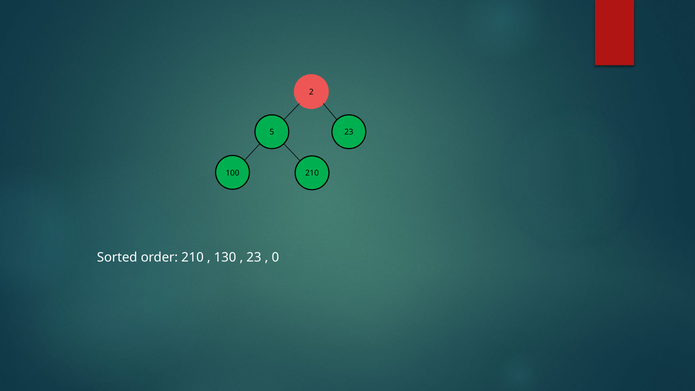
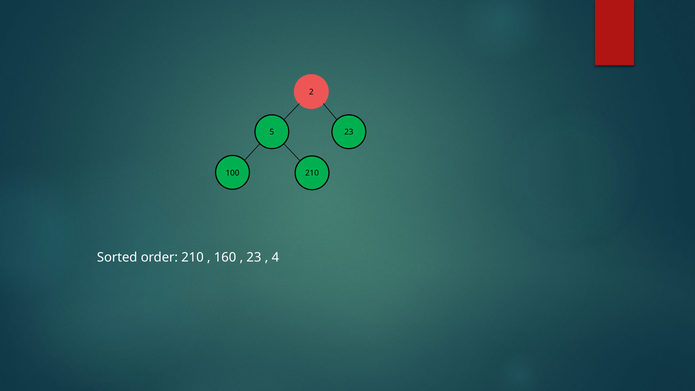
130: 130 -> 160
0: 0 -> 4
